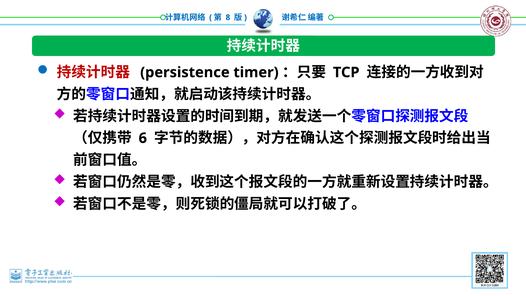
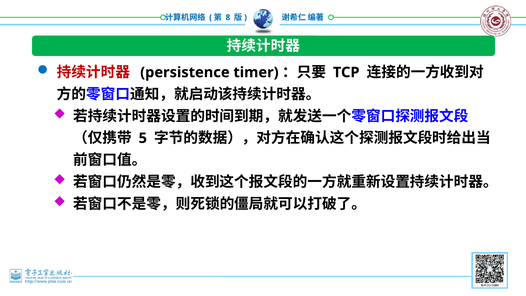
6: 6 -> 5
